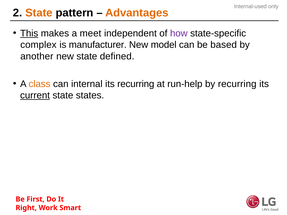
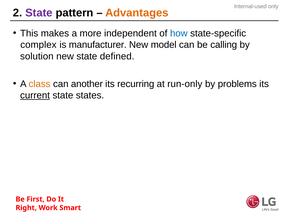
State at (39, 13) colour: orange -> purple
This underline: present -> none
meet: meet -> more
how colour: purple -> blue
based: based -> calling
another: another -> solution
internal: internal -> another
run-help: run-help -> run-only
by recurring: recurring -> problems
